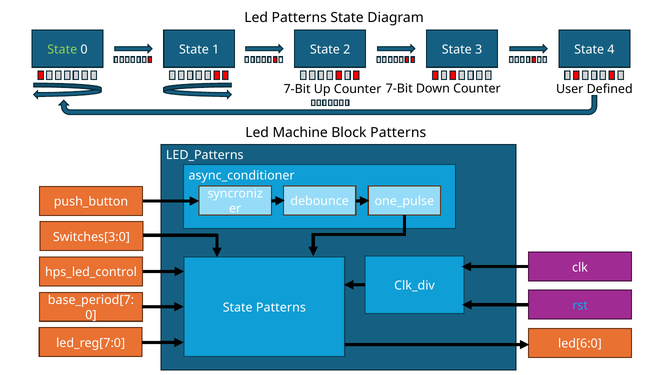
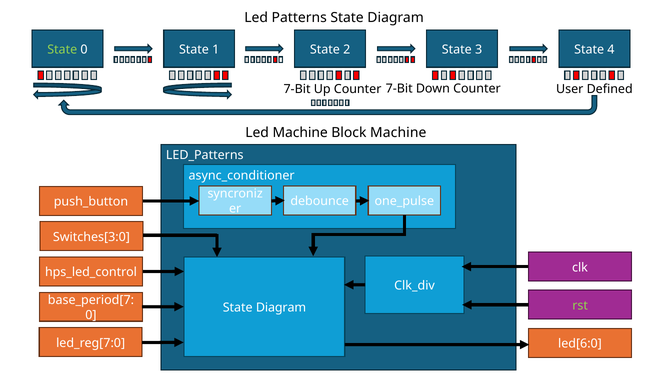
Block Patterns: Patterns -> Machine
rst colour: light blue -> light green
Patterns at (281, 308): Patterns -> Diagram
